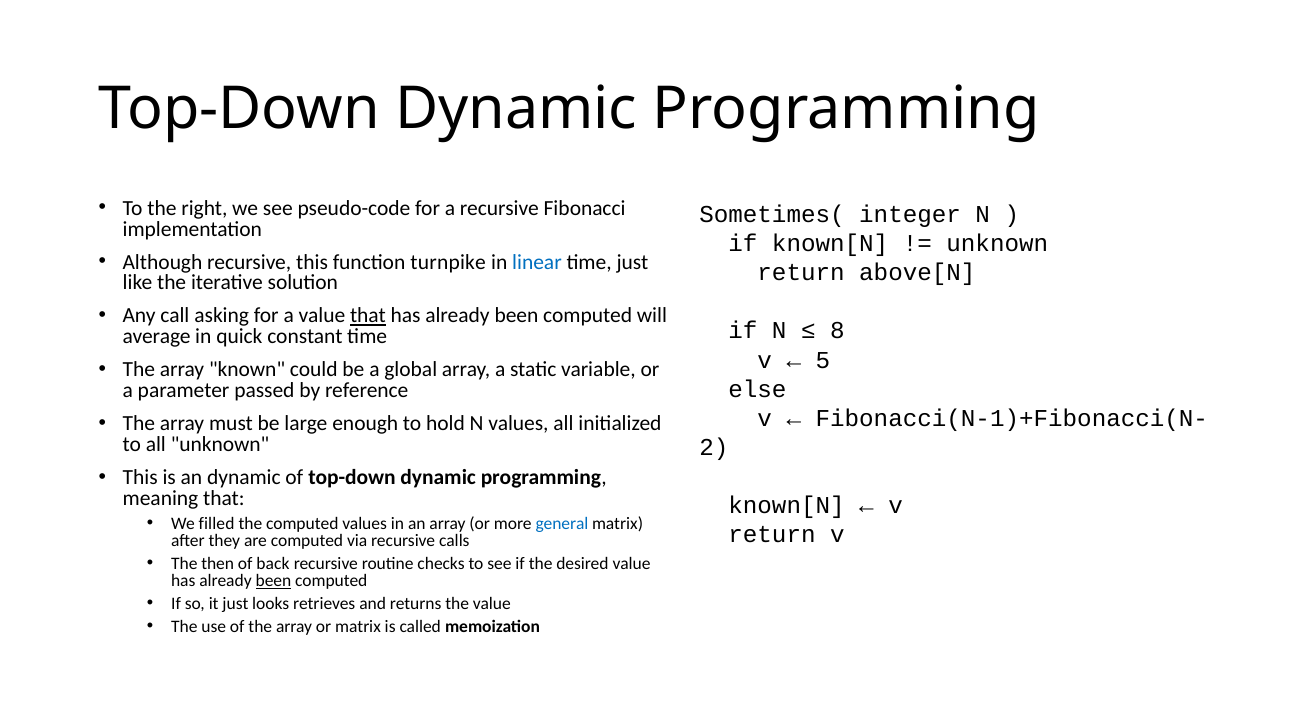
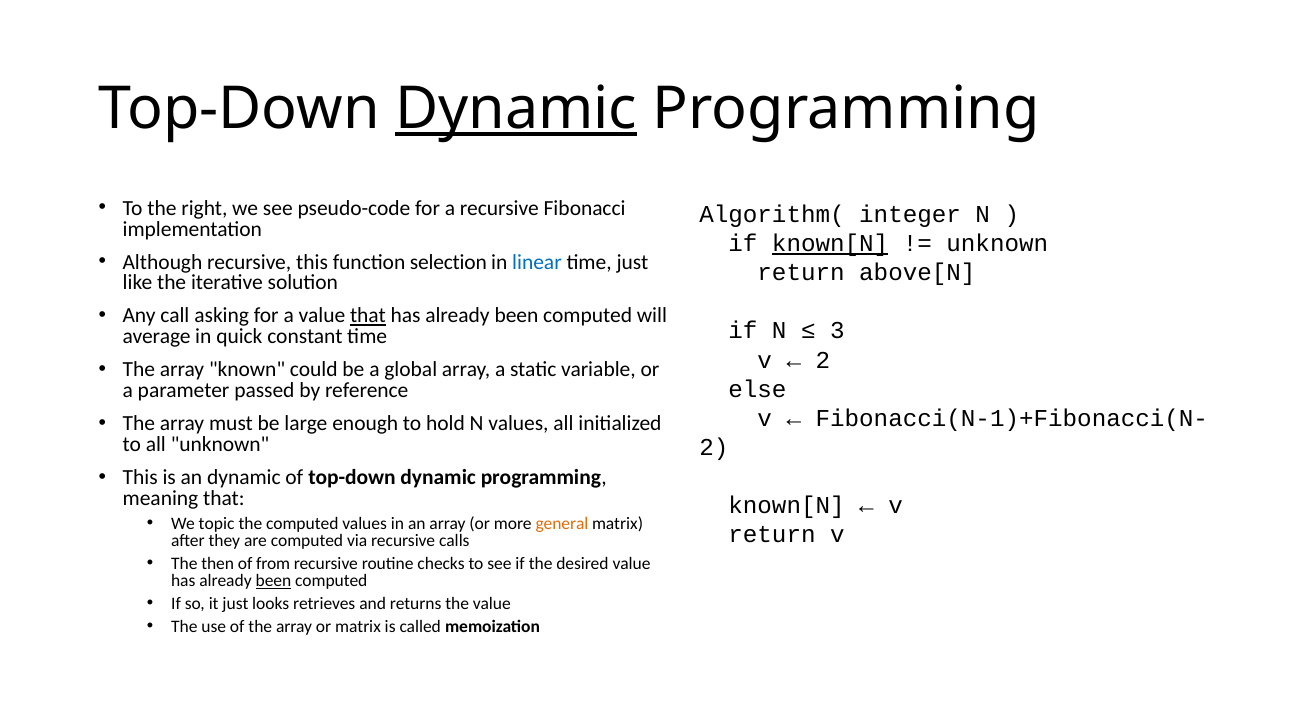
Dynamic at (516, 109) underline: none -> present
Sometimes(: Sometimes( -> Algorithm(
known[N at (830, 244) underline: none -> present
turnpike: turnpike -> selection
8: 8 -> 3
5 at (823, 360): 5 -> 2
filled: filled -> topic
general colour: blue -> orange
back: back -> from
